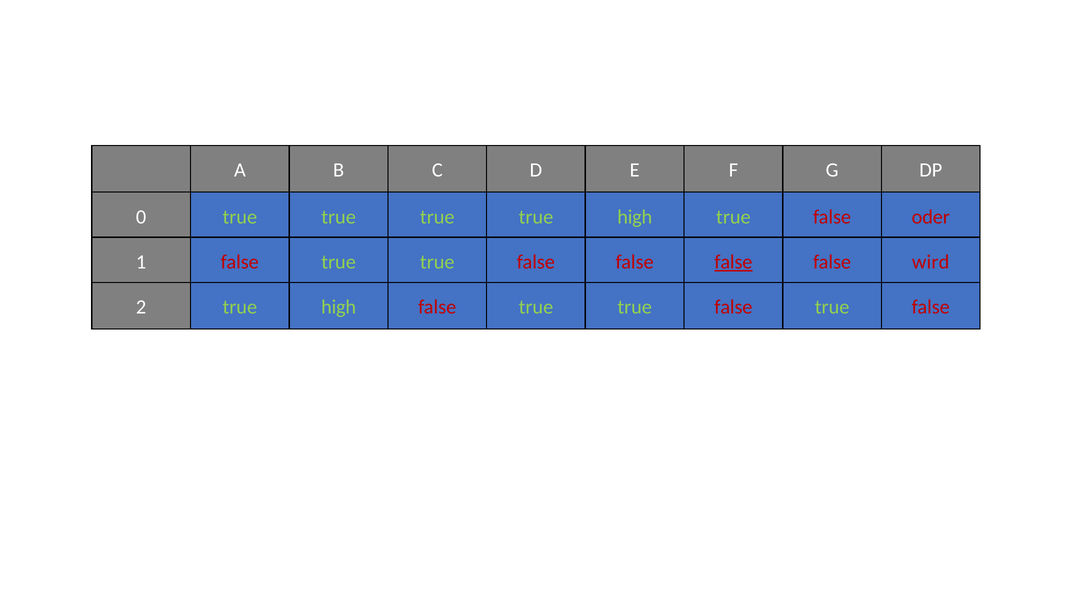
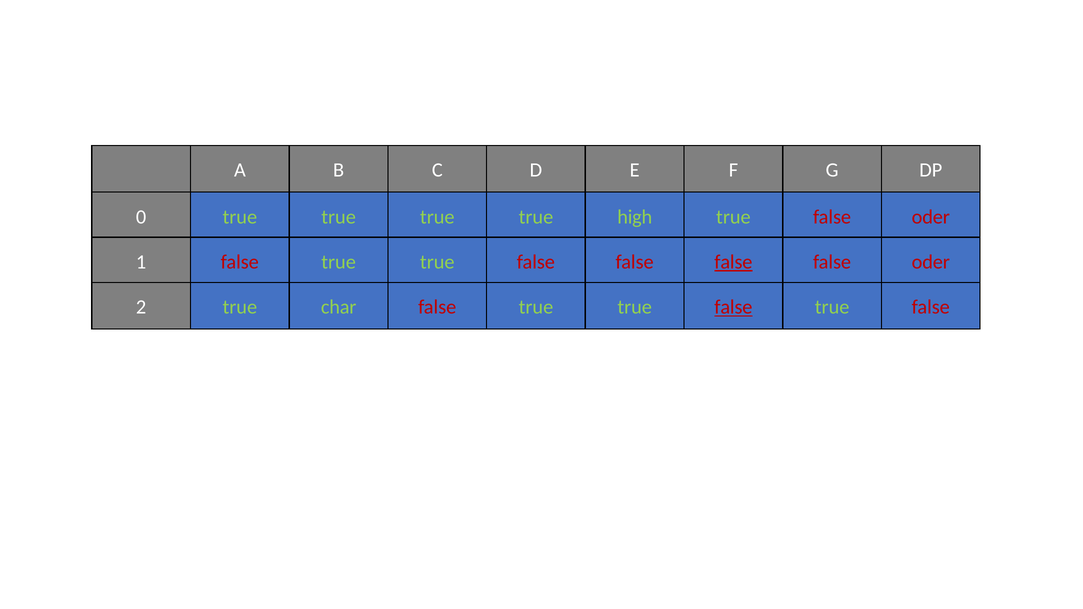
wird at (931, 262): wird -> oder
high at (339, 307): high -> char
false at (733, 307) underline: none -> present
